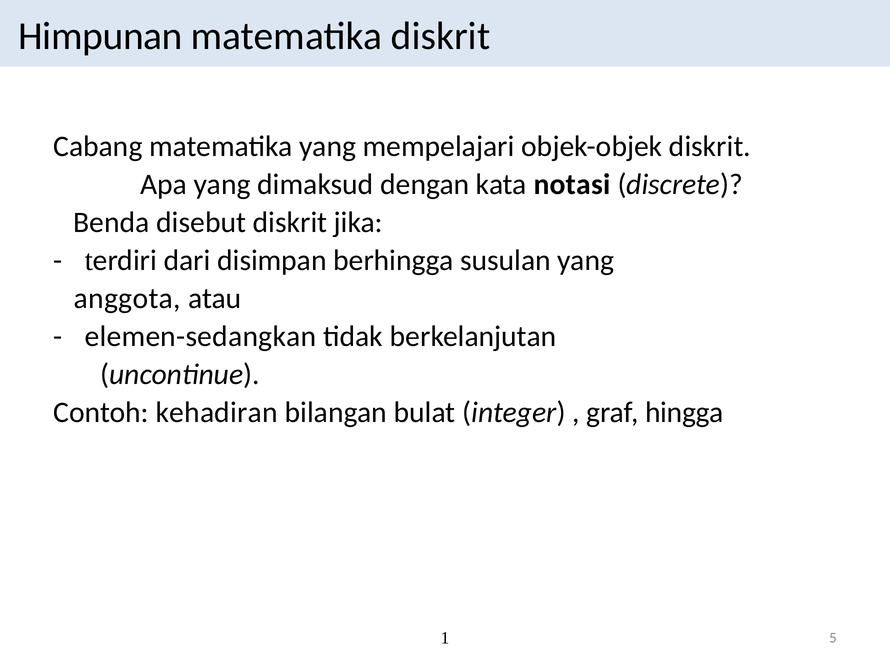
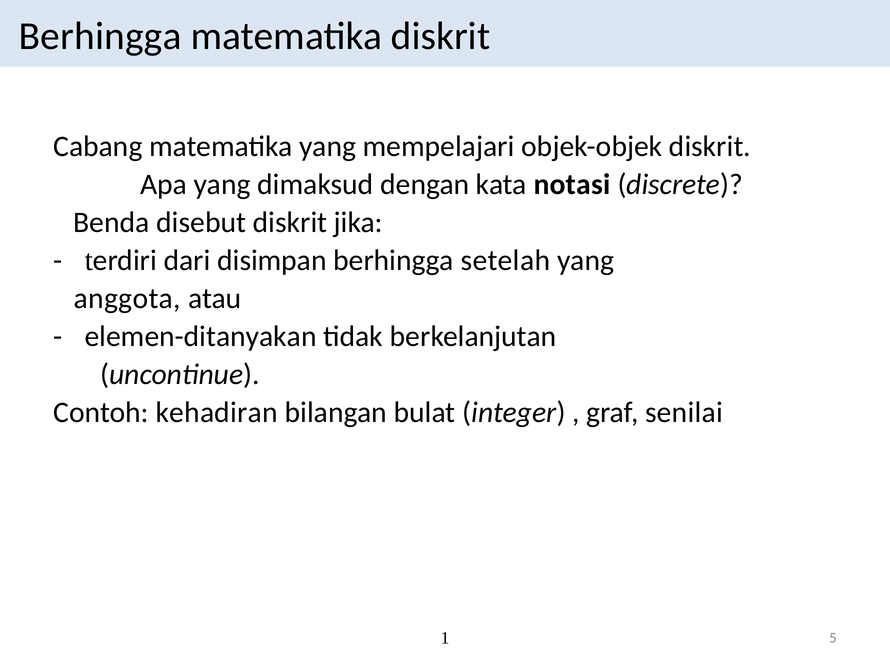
Himpunan at (100, 36): Himpunan -> Berhingga
susulan: susulan -> setelah
elemen-sedangkan: elemen-sedangkan -> elemen-ditanyakan
hingga: hingga -> senilai
